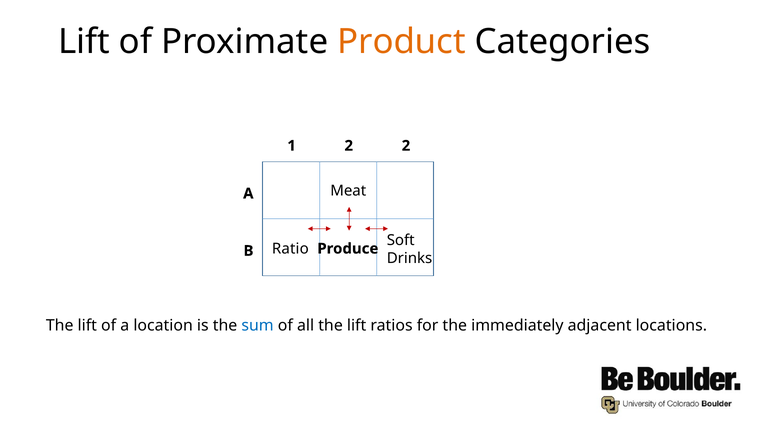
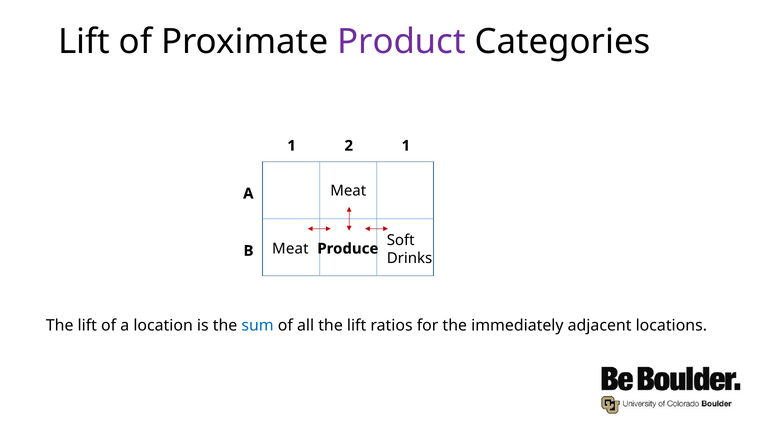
Product colour: orange -> purple
2 2: 2 -> 1
Ratio at (290, 249): Ratio -> Meat
